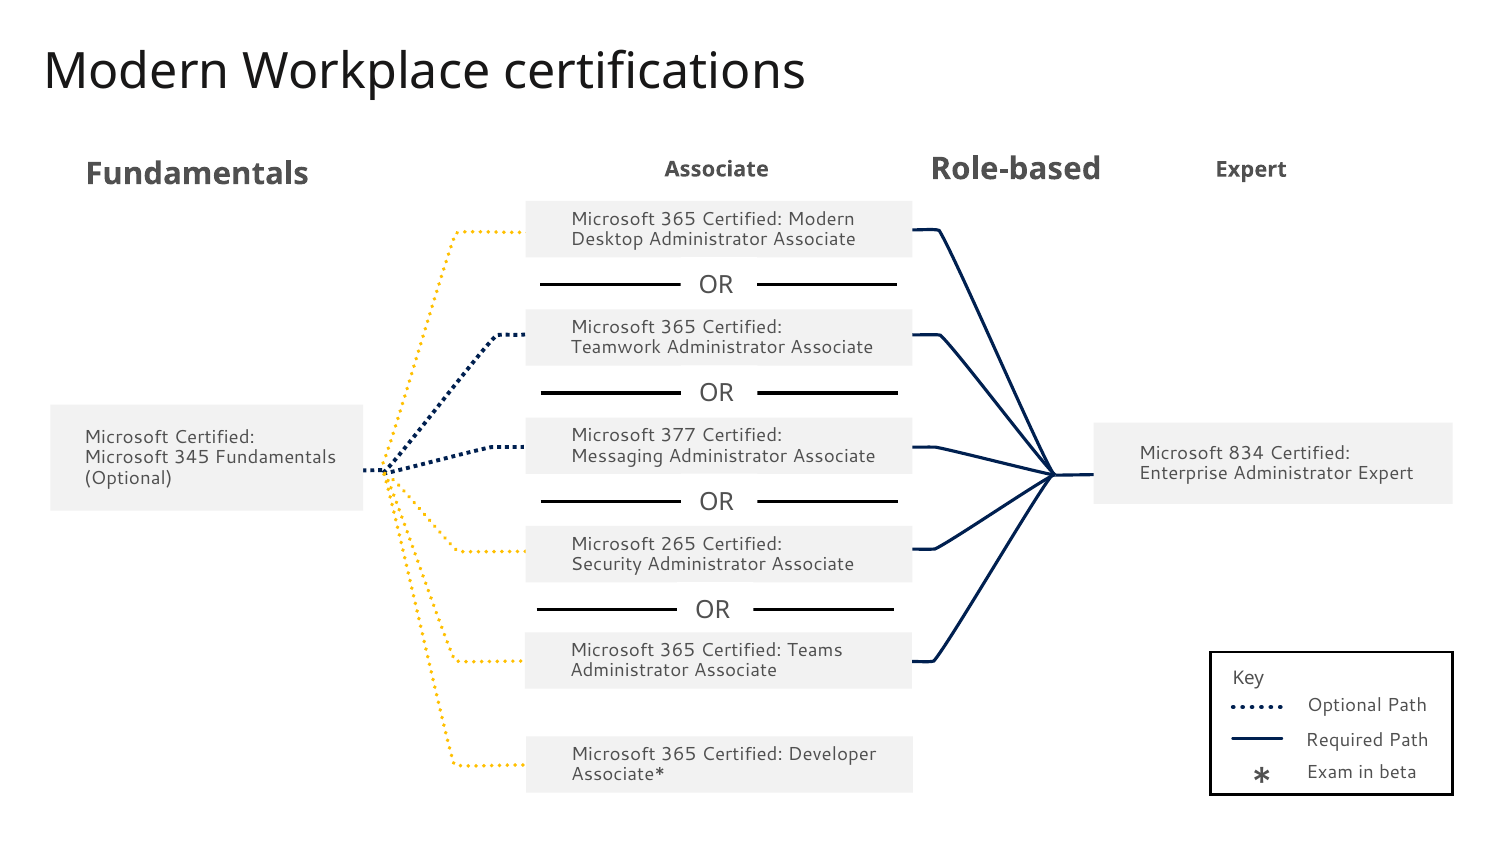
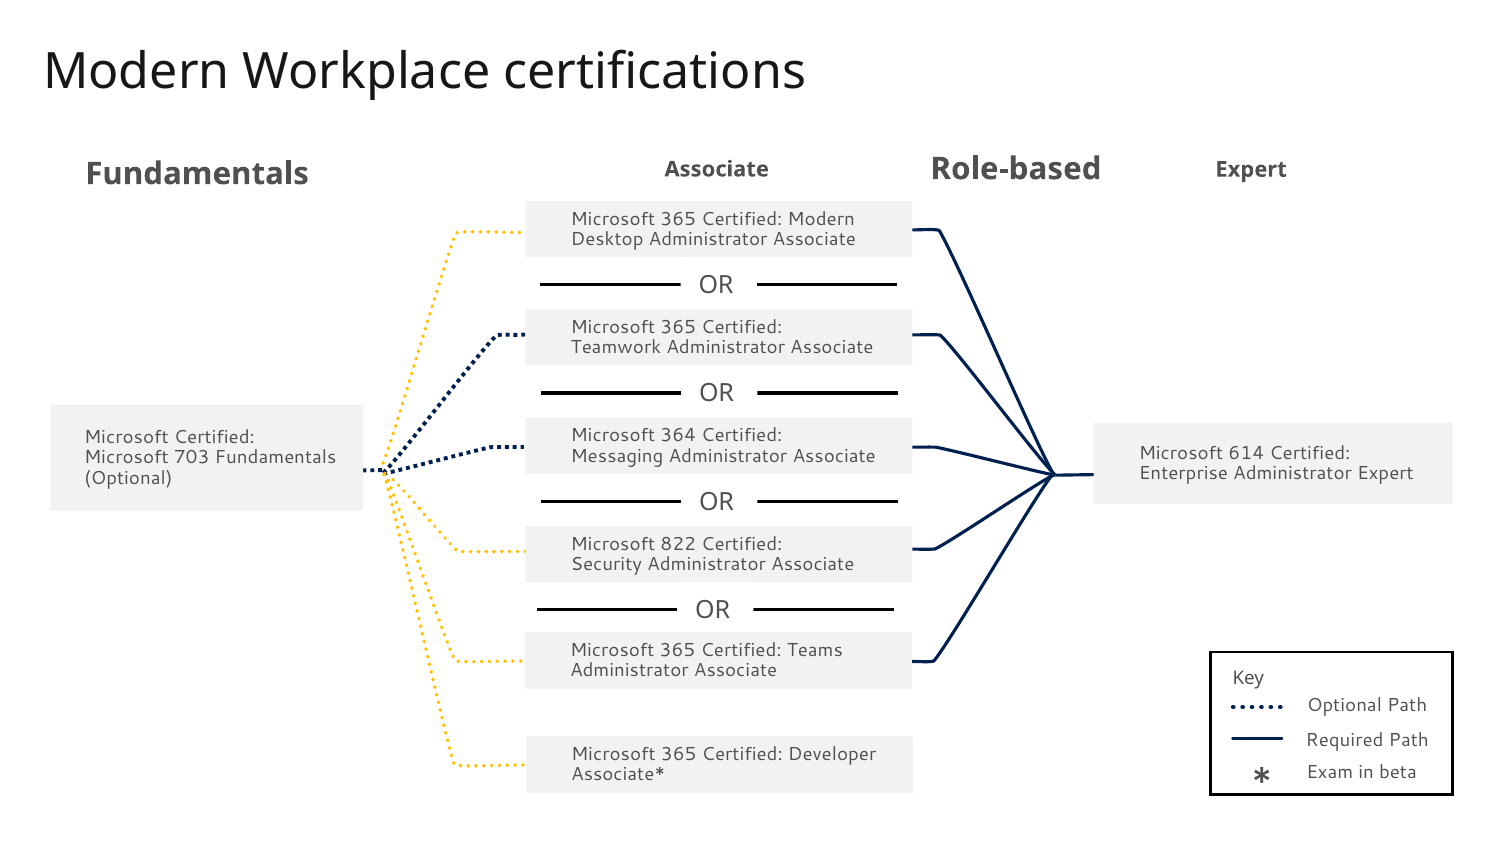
377: 377 -> 364
834: 834 -> 614
345: 345 -> 703
265: 265 -> 822
